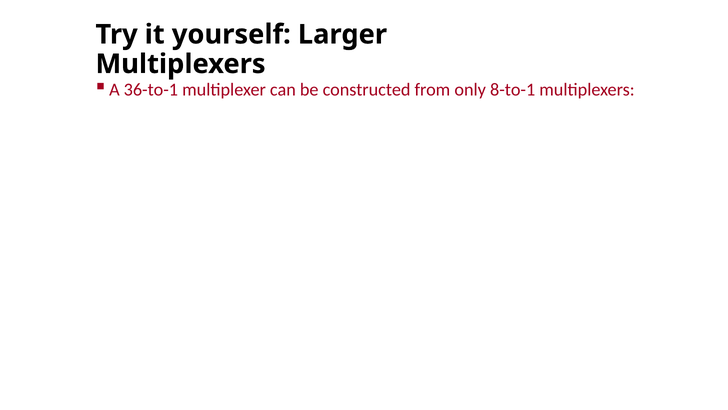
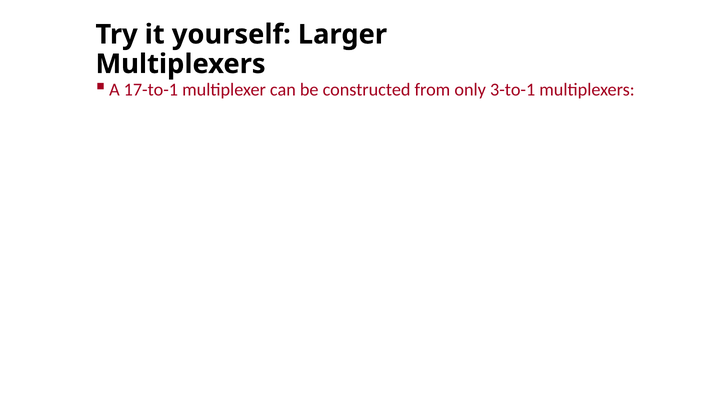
36-to-1: 36-to-1 -> 17-to-1
8-to-1: 8-to-1 -> 3-to-1
